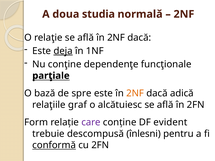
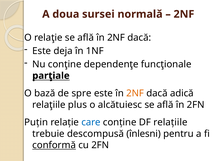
studia: studia -> sursei
deja underline: present -> none
graf: graf -> plus
Form: Form -> Puţin
care colour: purple -> blue
DF evident: evident -> relaţiile
